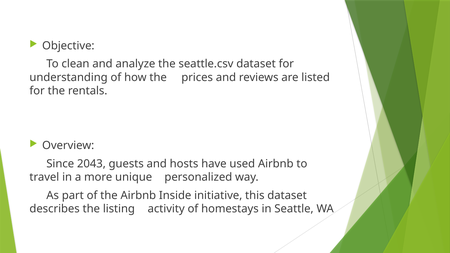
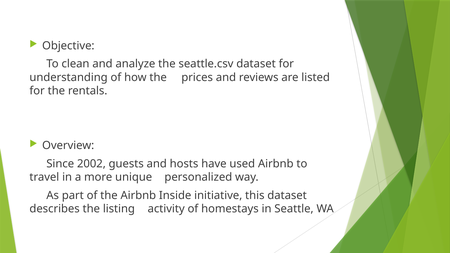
2043: 2043 -> 2002
